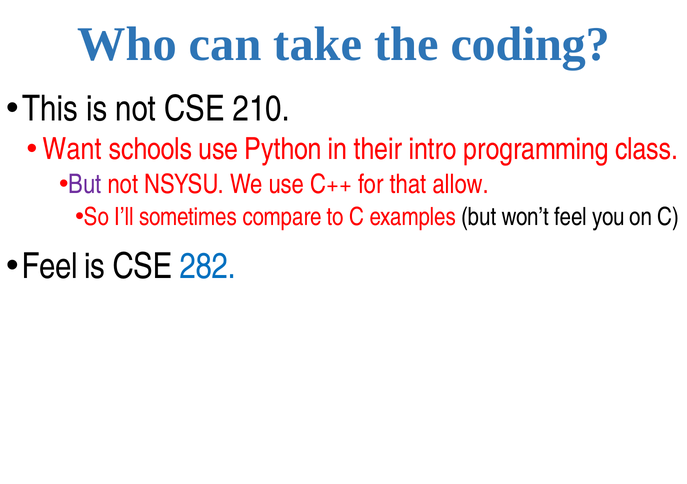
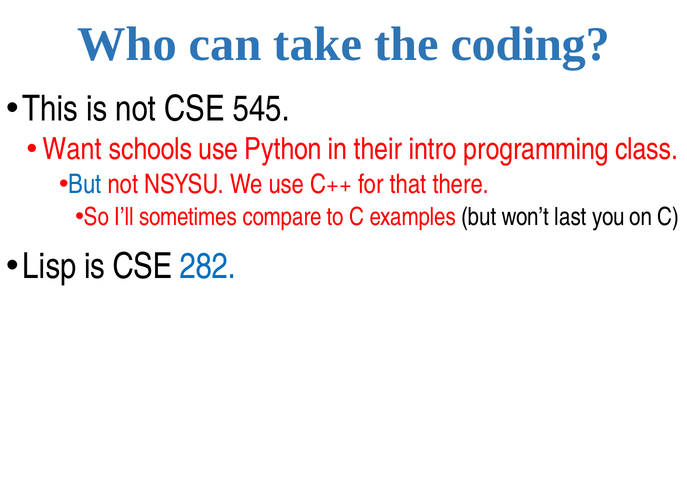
210: 210 -> 545
But at (85, 185) colour: purple -> blue
allow: allow -> there
won’t feel: feel -> last
Feel at (50, 266): Feel -> Lisp
